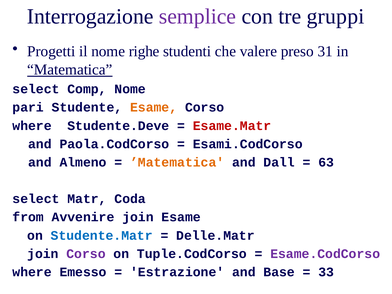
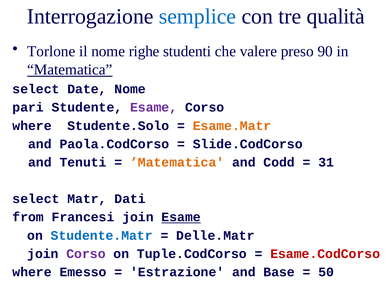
semplice colour: purple -> blue
gruppi: gruppi -> qualità
Progetti: Progetti -> Torlone
31: 31 -> 90
Comp: Comp -> Date
Esame at (154, 107) colour: orange -> purple
Studente.Deve: Studente.Deve -> Studente.Solo
Esame.Matr colour: red -> orange
Esami.CodCorso: Esami.CodCorso -> Slide.CodCorso
Almeno: Almeno -> Tenuti
Dall: Dall -> Codd
63: 63 -> 31
Coda: Coda -> Dati
Avvenire: Avvenire -> Francesi
Esame at (181, 217) underline: none -> present
Esame.CodCorso colour: purple -> red
33: 33 -> 50
